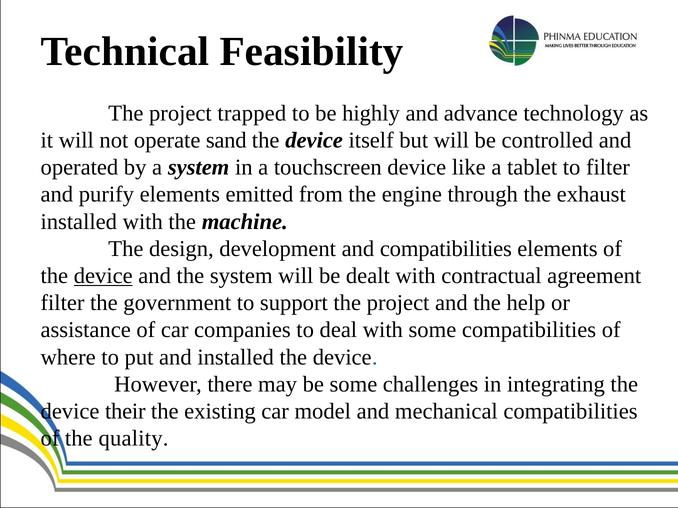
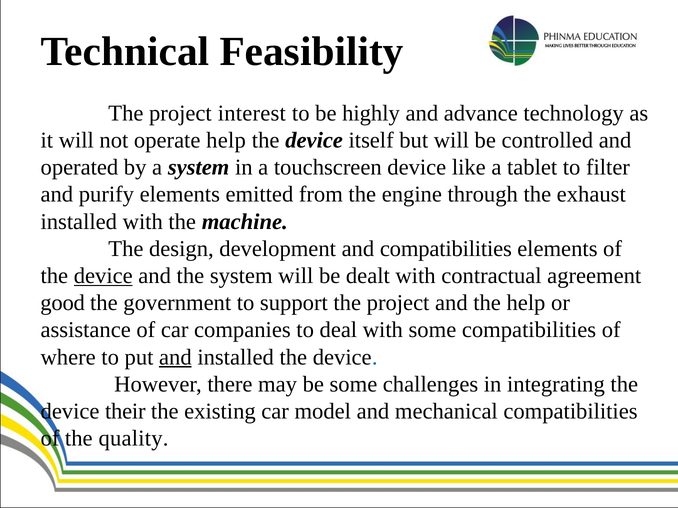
trapped: trapped -> interest
operate sand: sand -> help
filter at (63, 303): filter -> good
and at (175, 357) underline: none -> present
